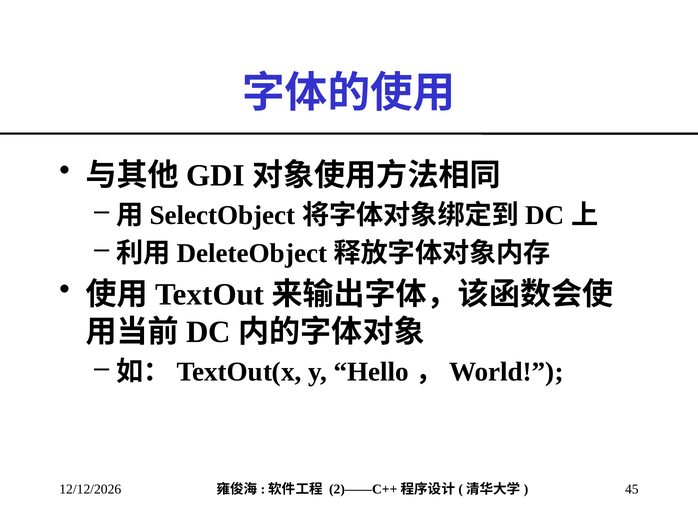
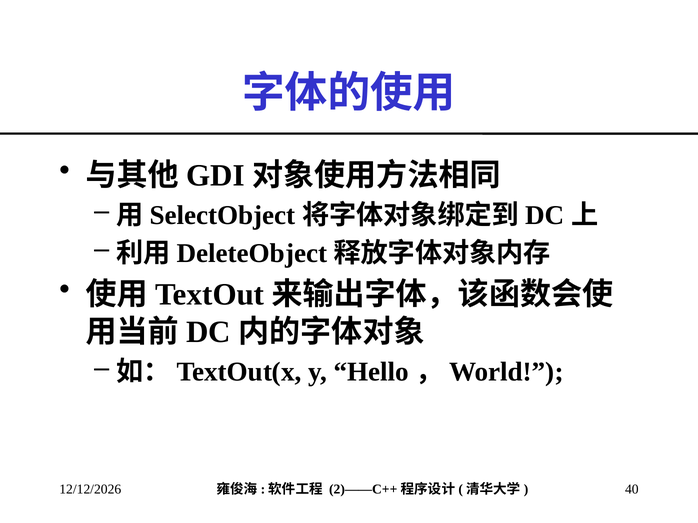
45: 45 -> 40
